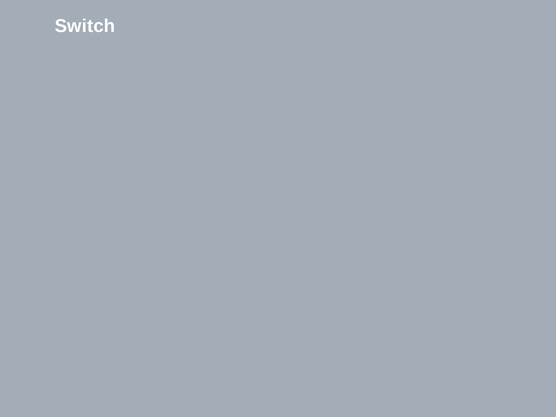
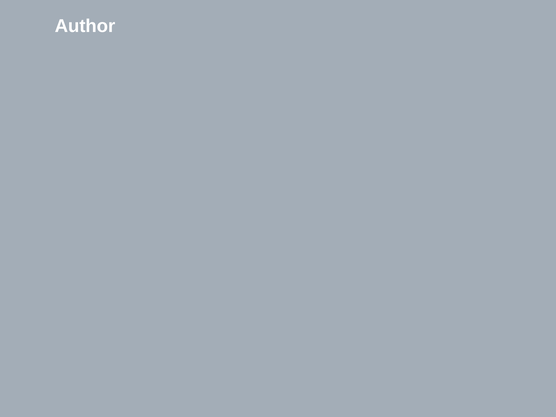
Switch at (85, 26): Switch -> Author
